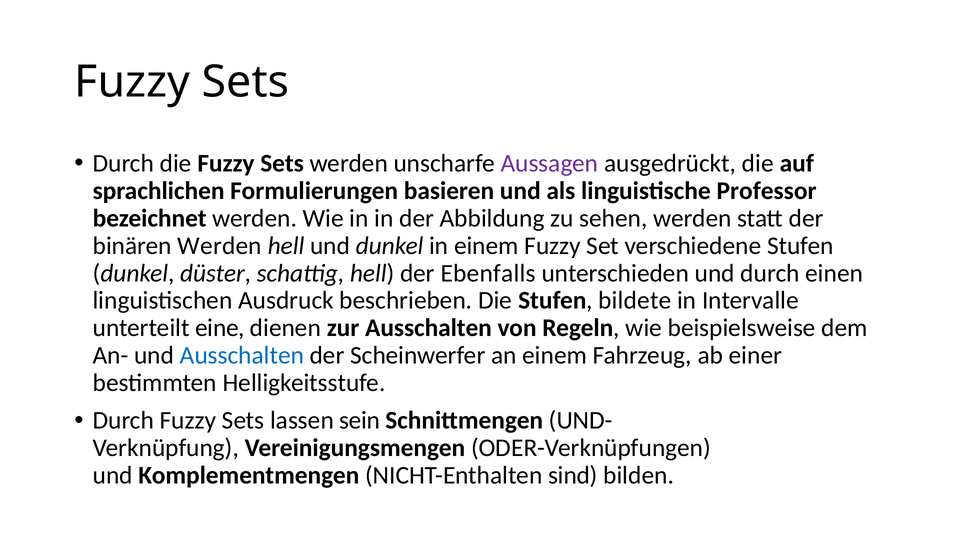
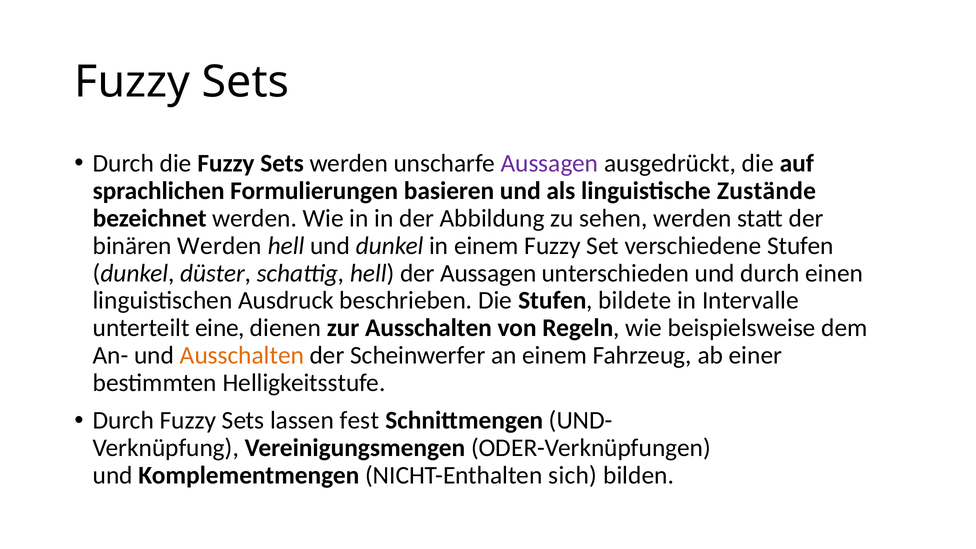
Professor: Professor -> Zustände
der Ebenfalls: Ebenfalls -> Aussagen
Ausschalten at (242, 355) colour: blue -> orange
sein: sein -> fest
sind: sind -> sich
